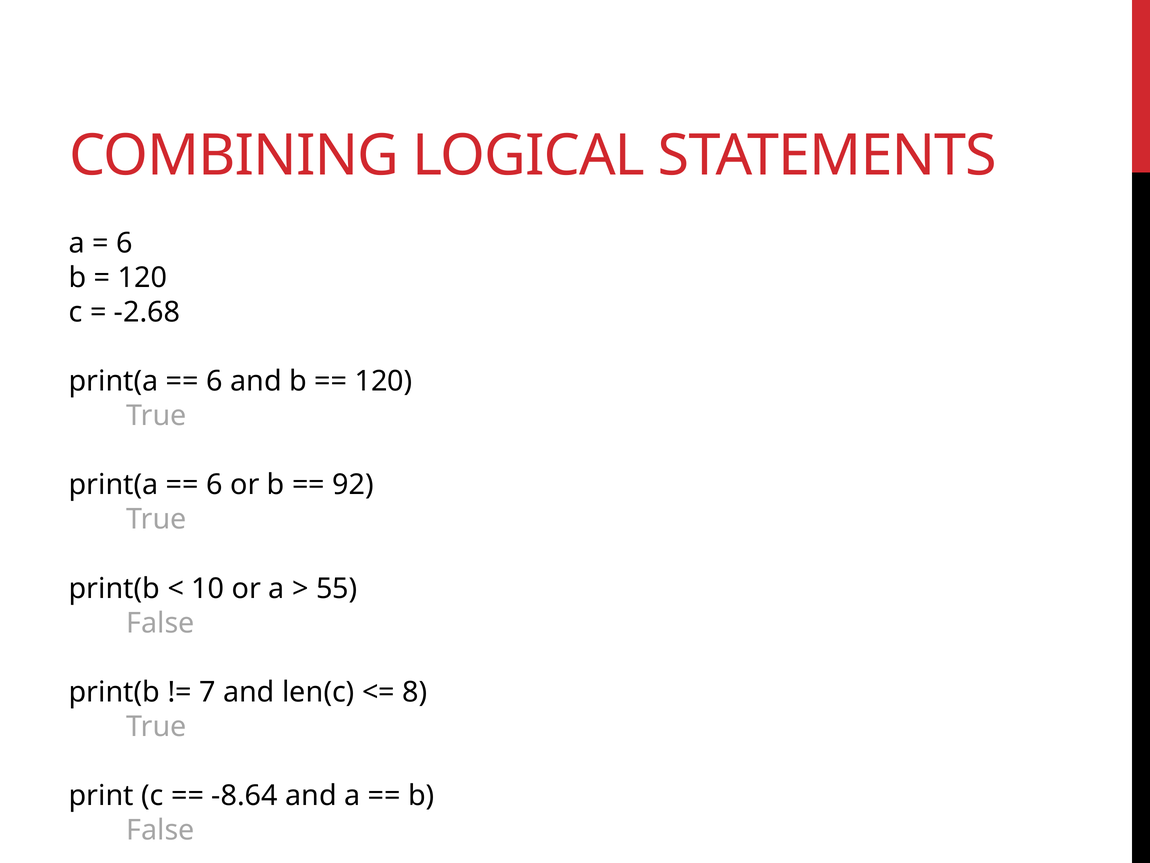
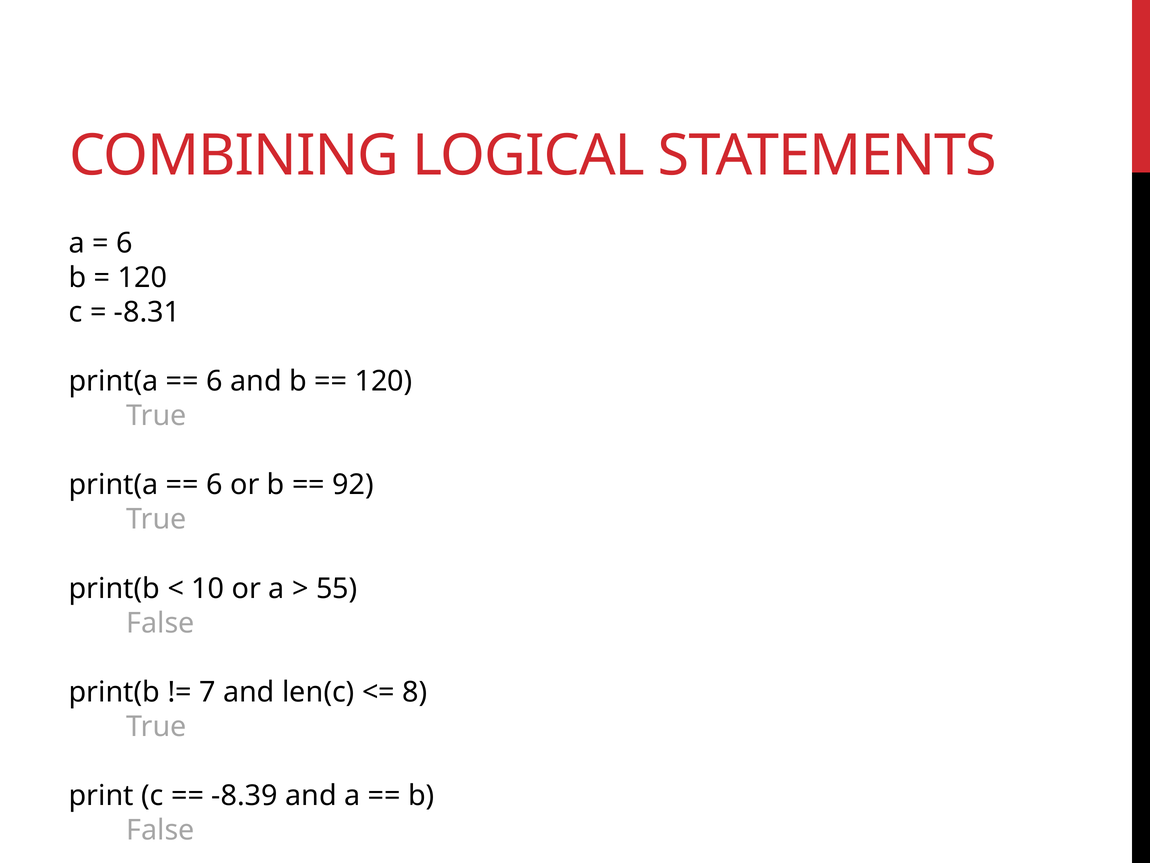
-2.68: -2.68 -> -8.31
-8.64: -8.64 -> -8.39
